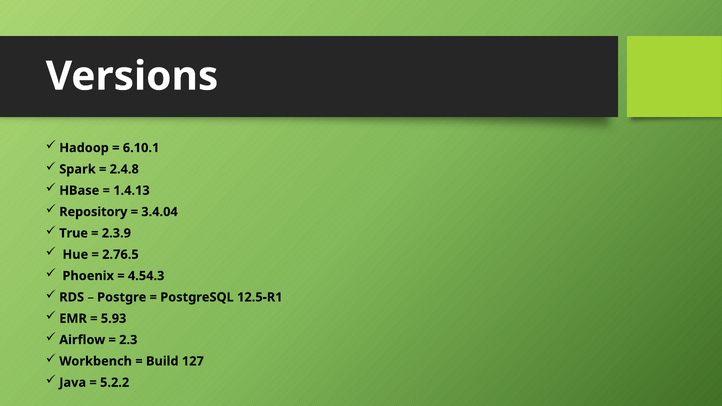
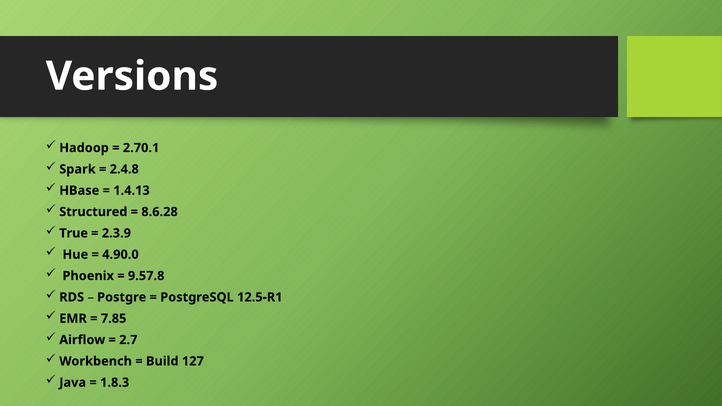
6.10.1: 6.10.1 -> 2.70.1
Repository: Repository -> Structured
3.4.04: 3.4.04 -> 8.6.28
2.76.5: 2.76.5 -> 4.90.0
4.54.3: 4.54.3 -> 9.57.8
5.93: 5.93 -> 7.85
2.3: 2.3 -> 2.7
5.2.2: 5.2.2 -> 1.8.3
